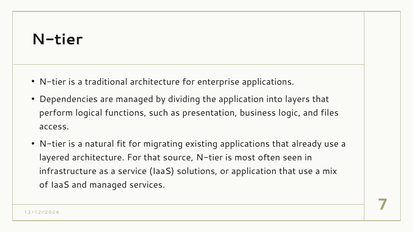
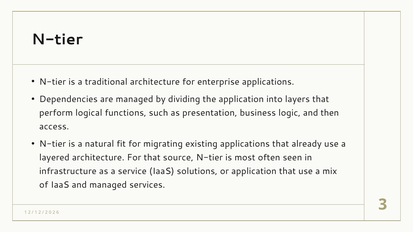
files: files -> then
7: 7 -> 3
